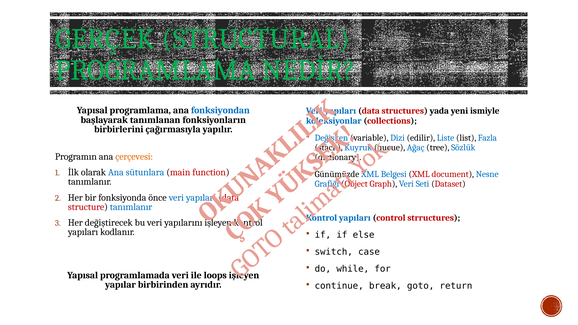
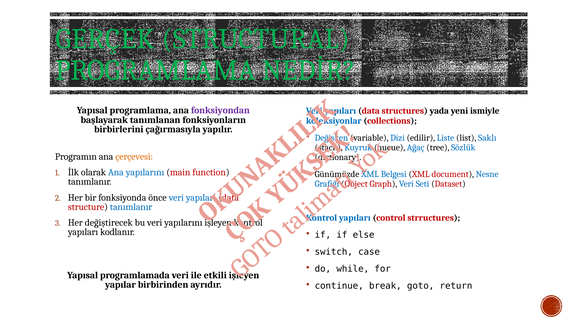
fonksiyondan colour: blue -> purple
Fazla: Fazla -> Saklı
Ana sütunlara: sütunlara -> yapılarını
loops: loops -> etkili
